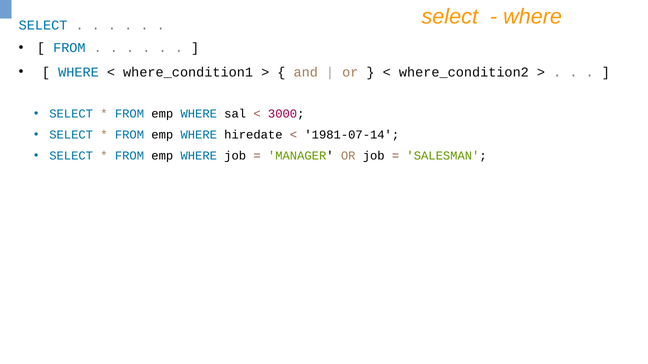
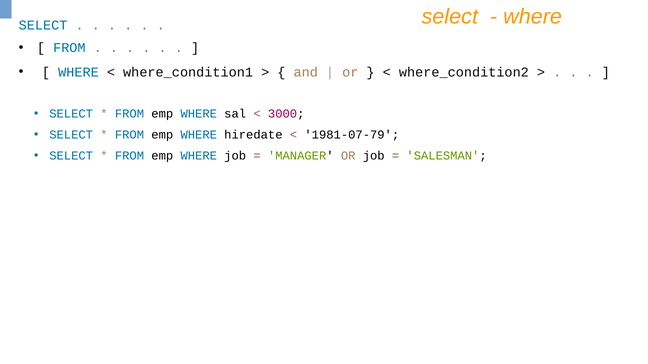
1981-07-14: 1981-07-14 -> 1981-07-79
